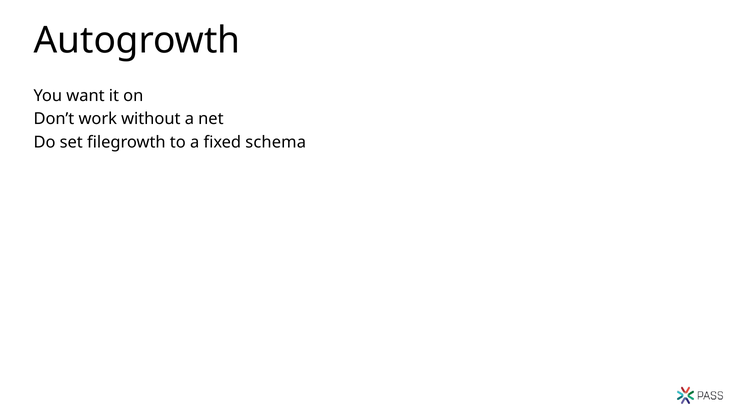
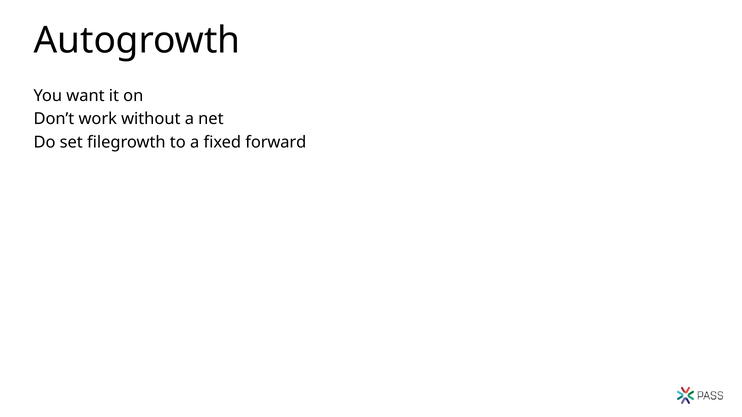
schema: schema -> forward
